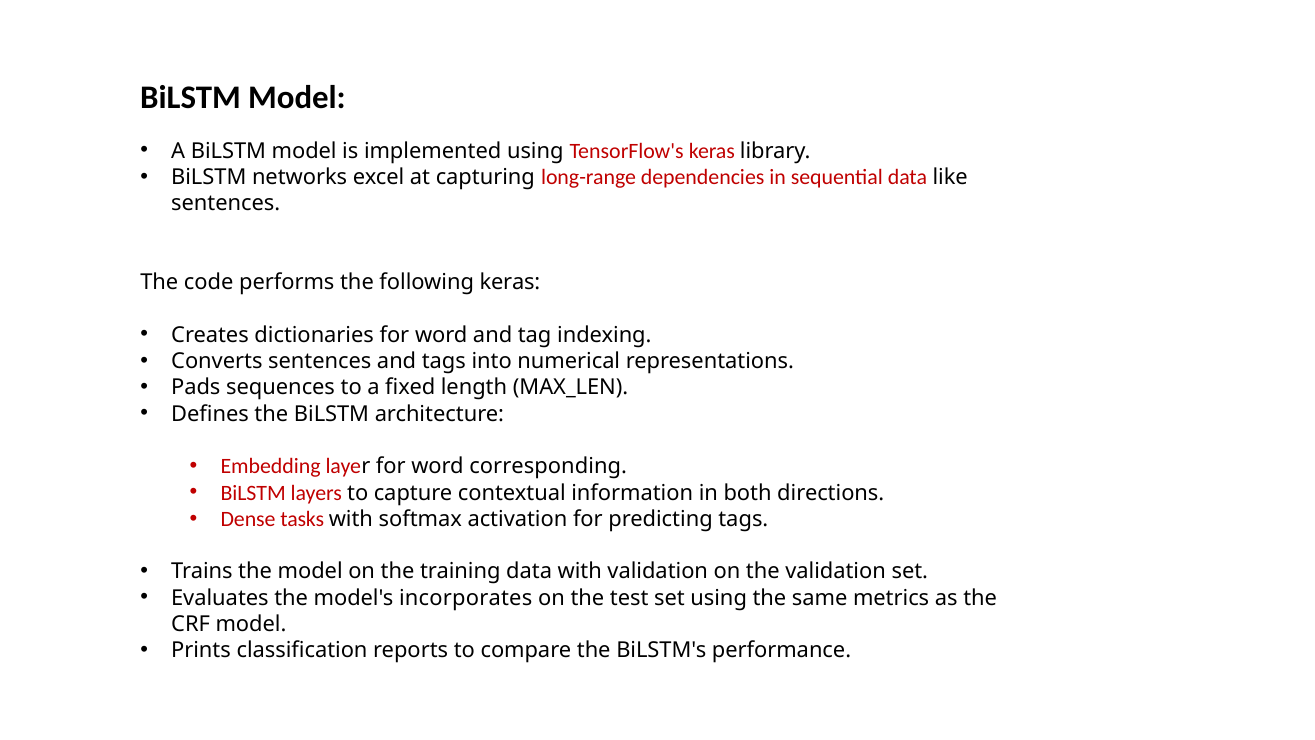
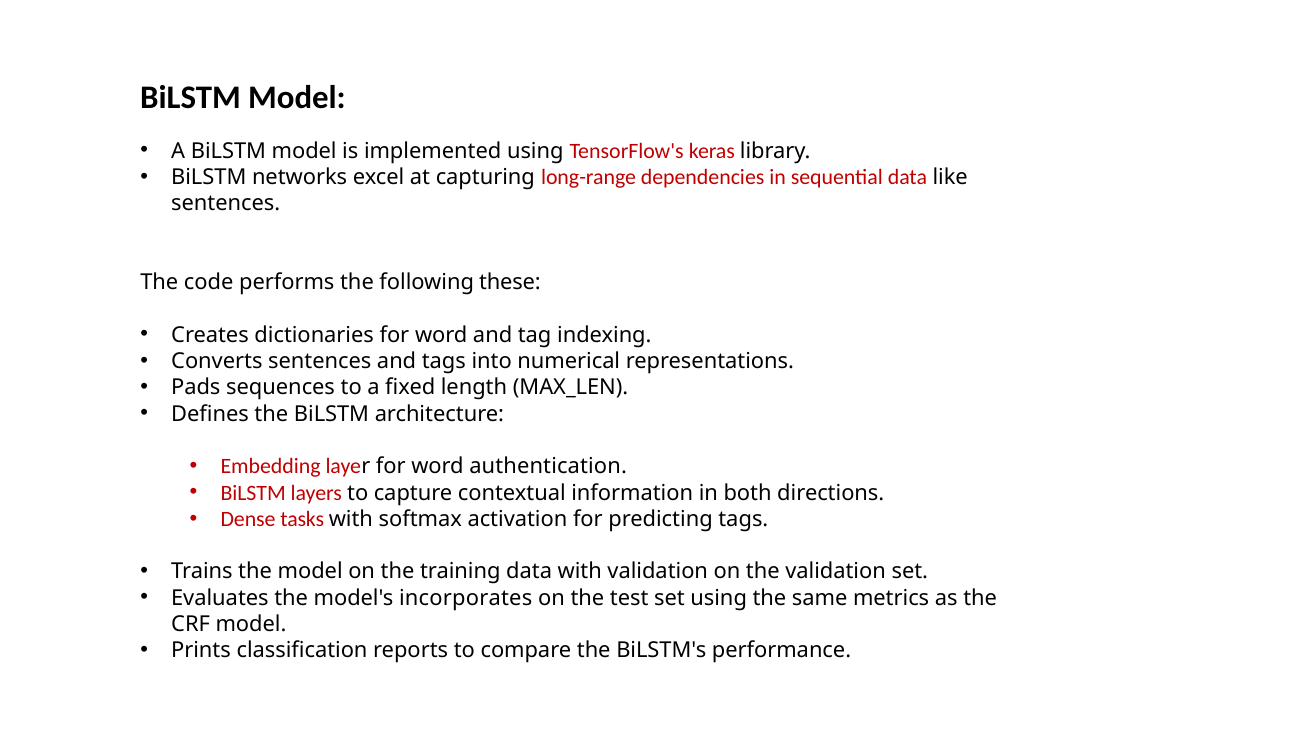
following keras: keras -> these
corresponding: corresponding -> authentication
